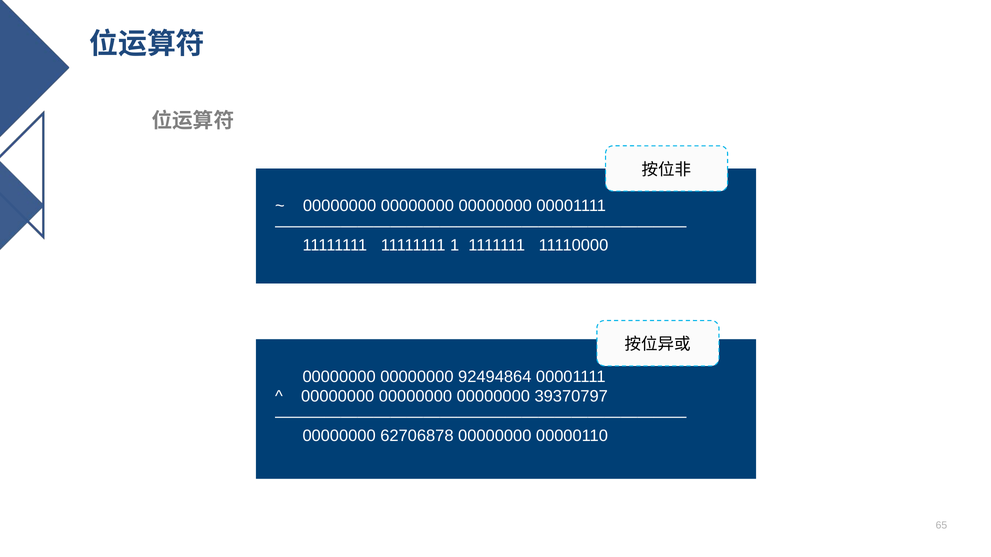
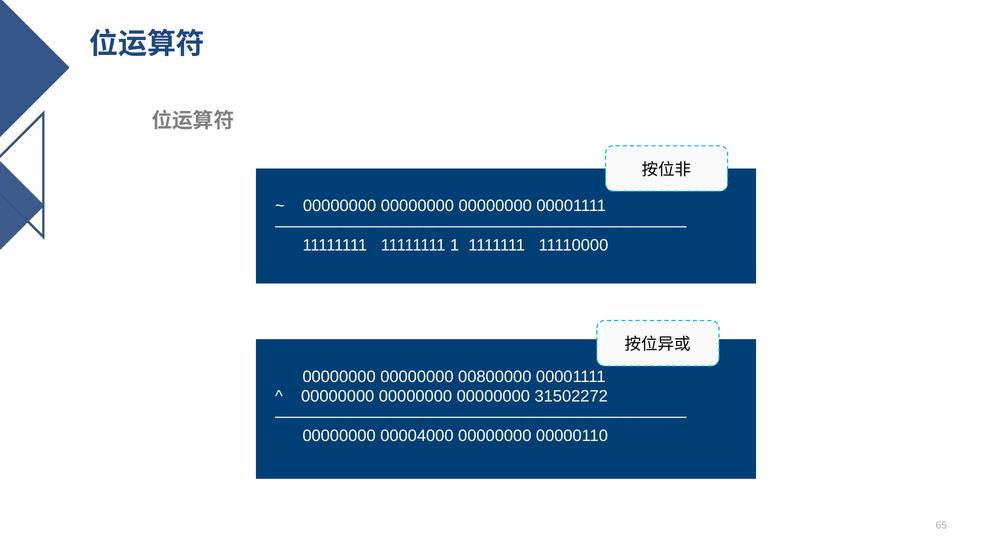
92494864: 92494864 -> 00800000
39370797: 39370797 -> 31502272
62706878: 62706878 -> 00004000
